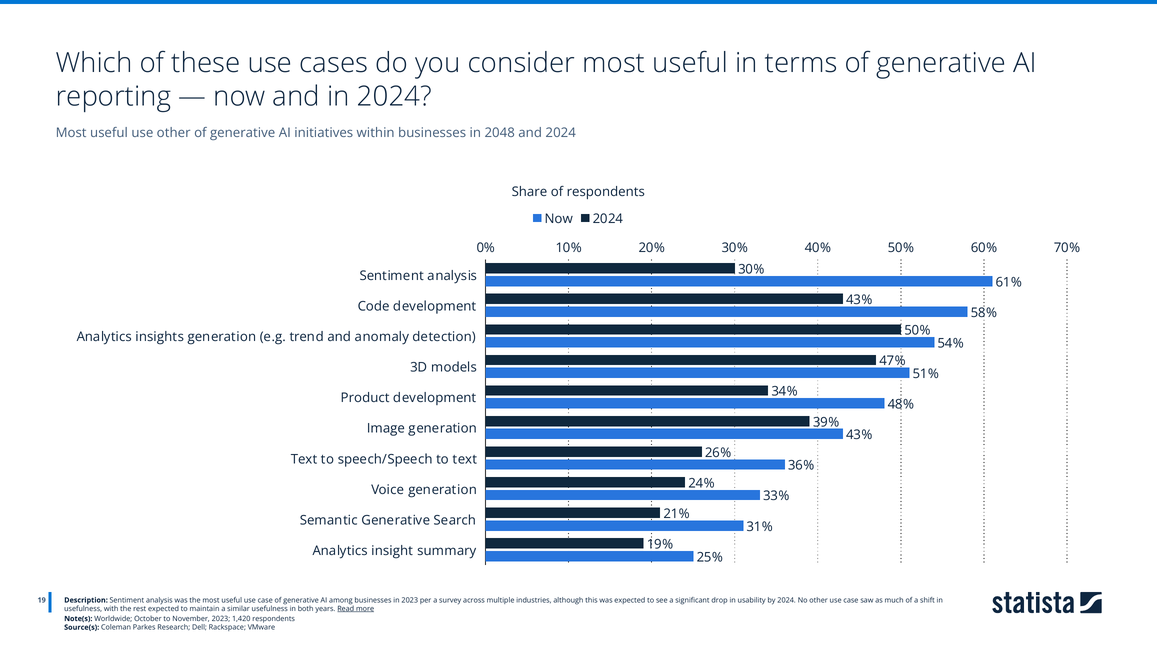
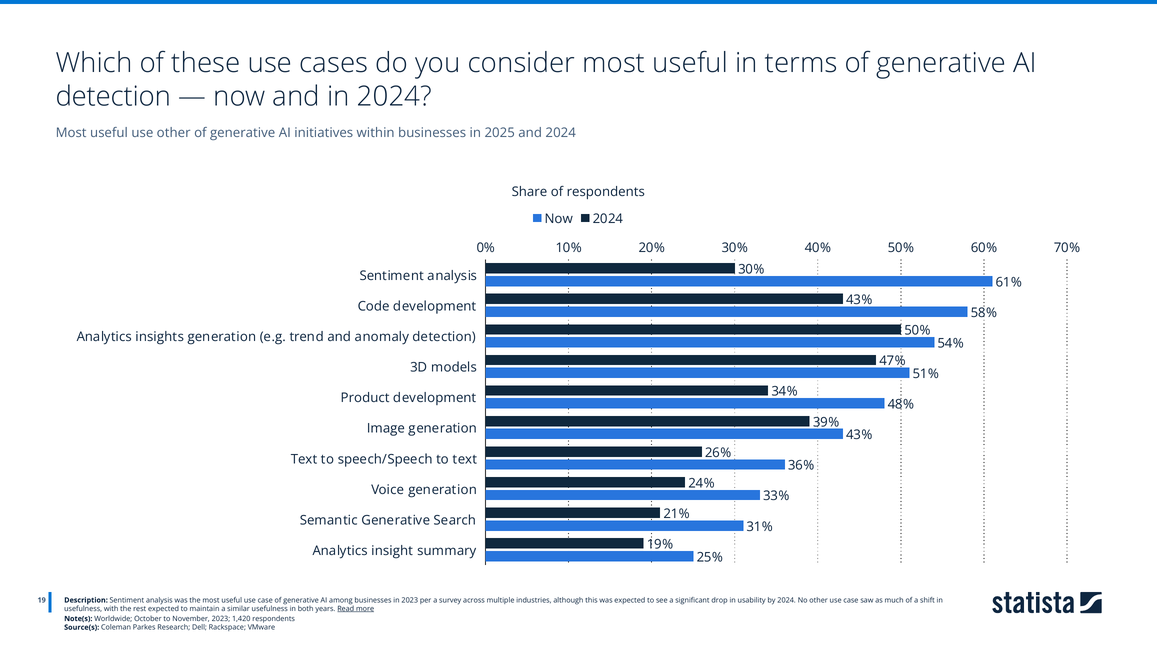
reporting at (113, 96): reporting -> detection
2048: 2048 -> 2025
